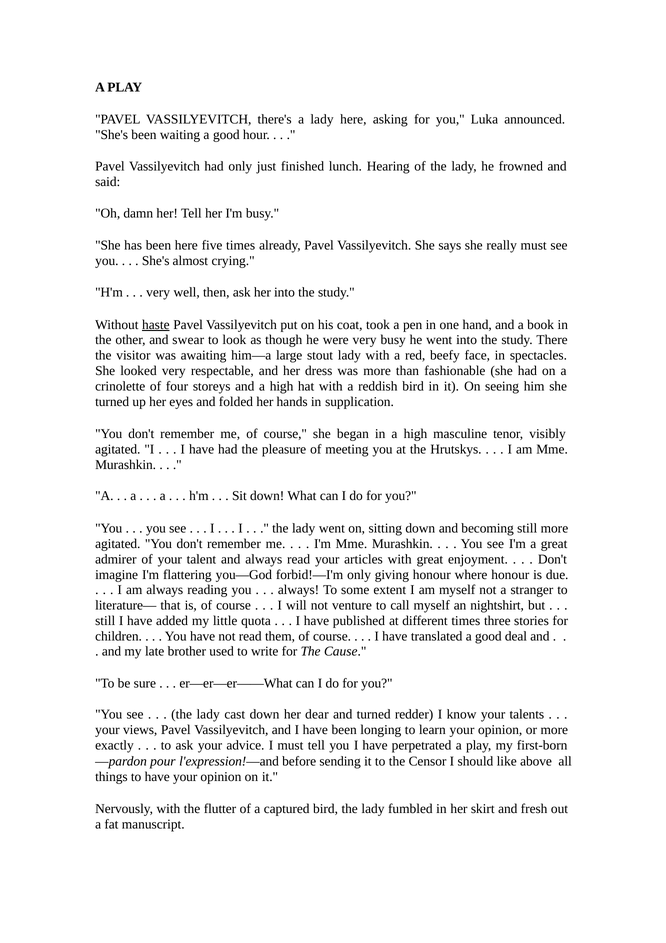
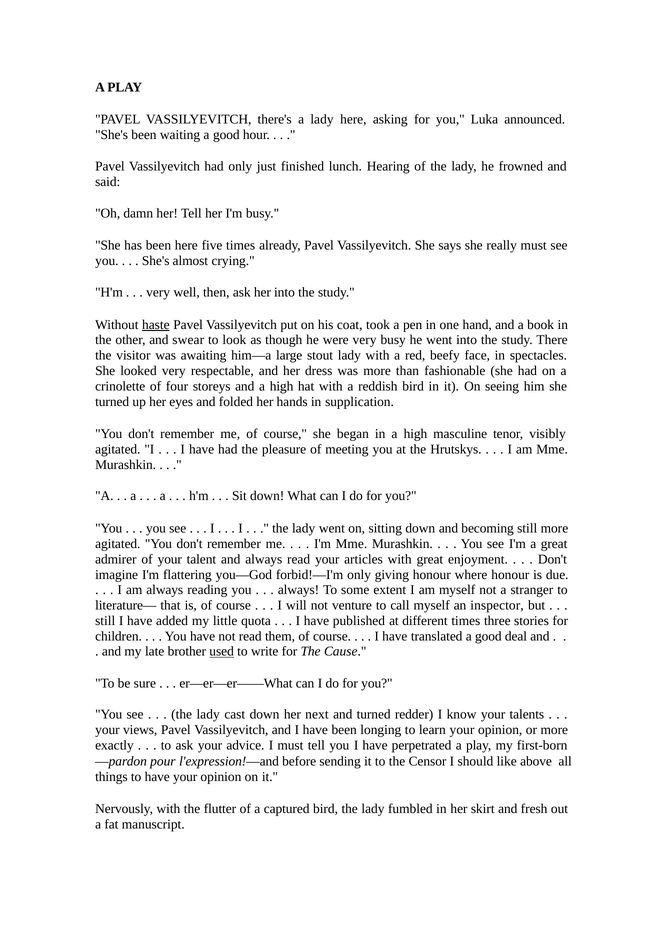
nightshirt: nightshirt -> inspector
used underline: none -> present
dear: dear -> next
